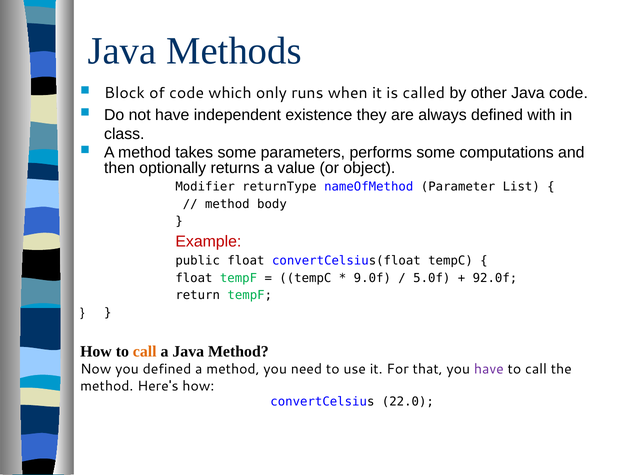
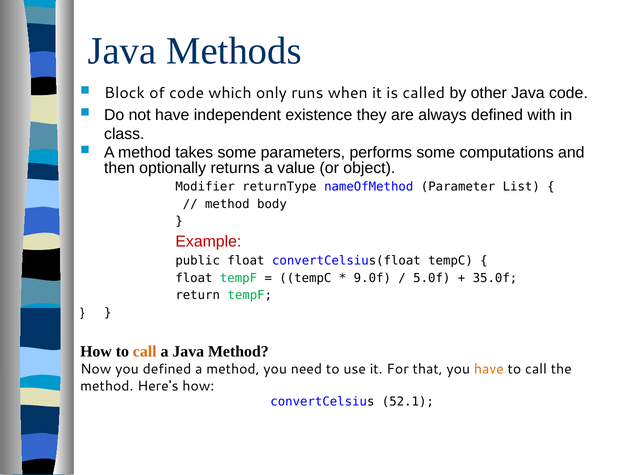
92.0f: 92.0f -> 35.0f
have at (489, 370) colour: purple -> orange
22.0: 22.0 -> 52.1
